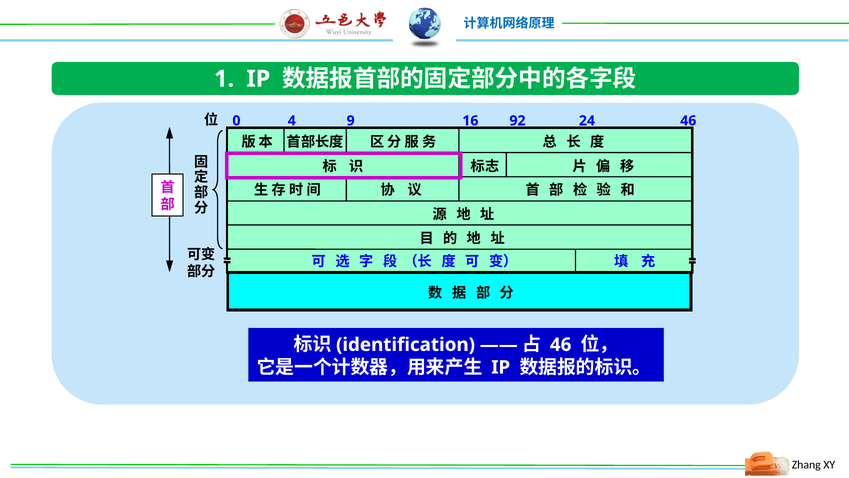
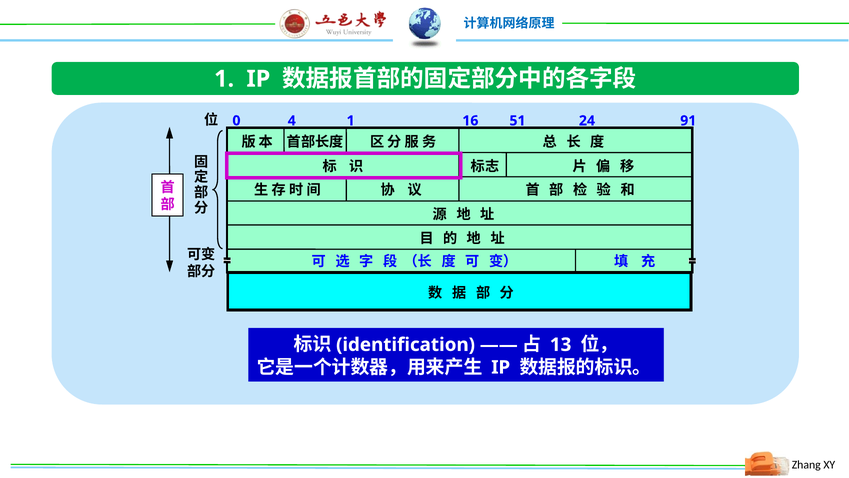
4 9: 9 -> 1
92: 92 -> 51
24 46: 46 -> 91
46 at (561, 344): 46 -> 13
